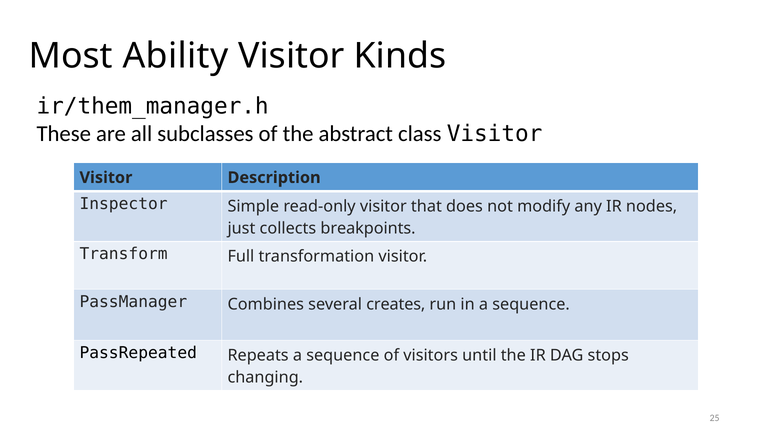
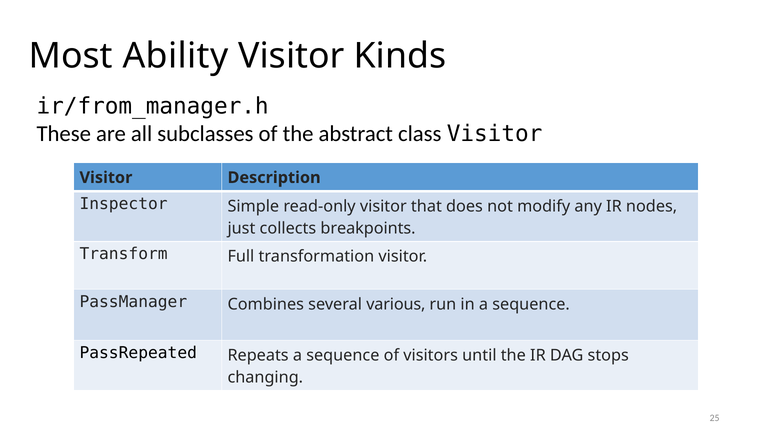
ir/them_manager.h: ir/them_manager.h -> ir/from_manager.h
creates: creates -> various
